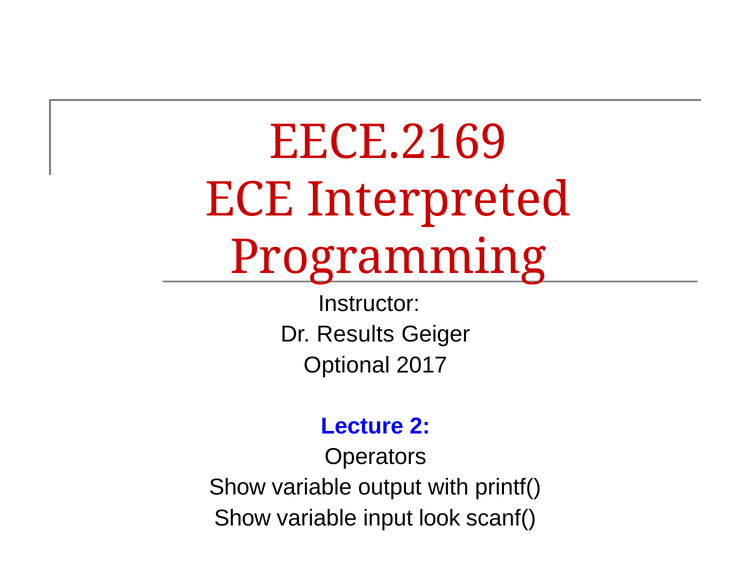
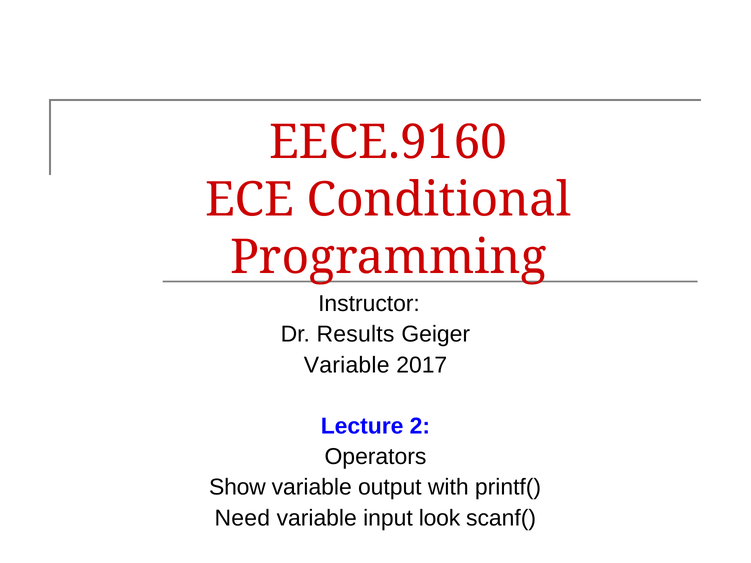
EECE.2169: EECE.2169 -> EECE.9160
Interpreted: Interpreted -> Conditional
Optional at (347, 365): Optional -> Variable
Show at (243, 518): Show -> Need
